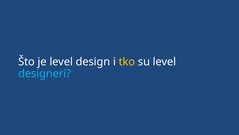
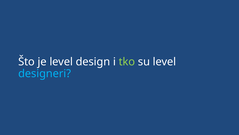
tko colour: yellow -> light green
